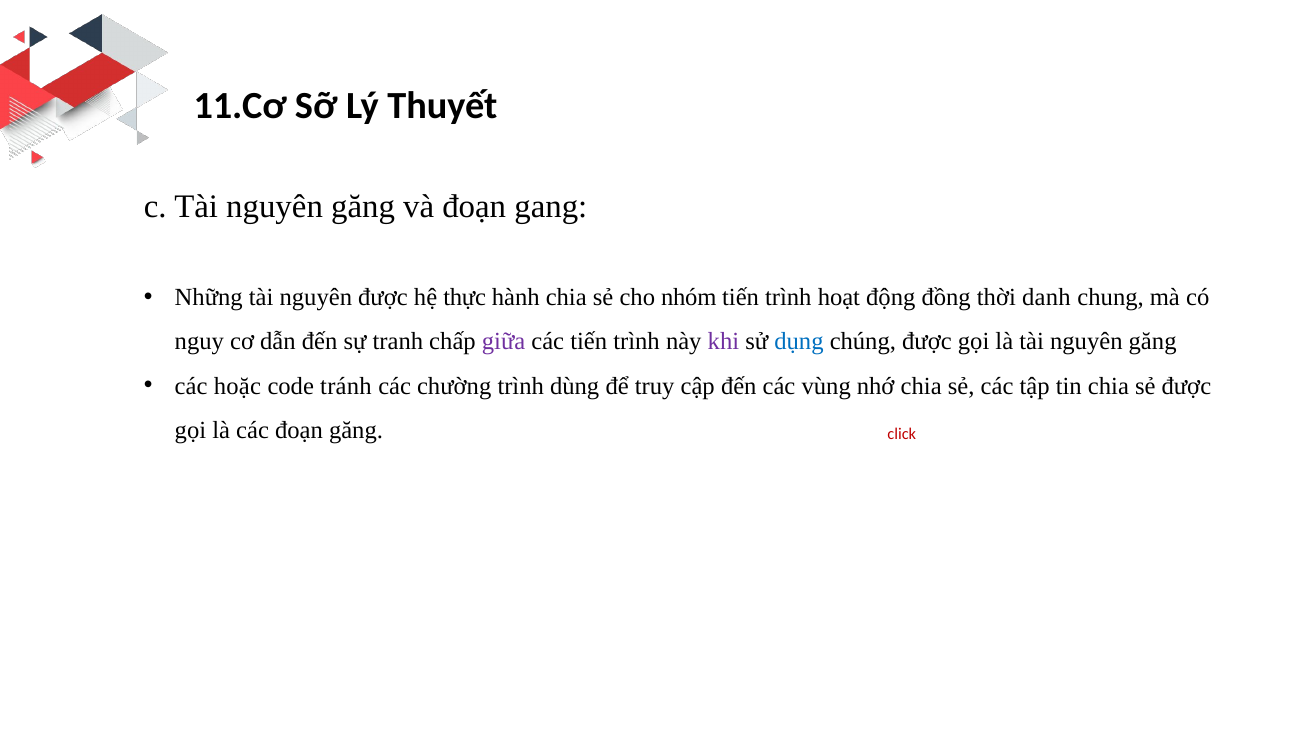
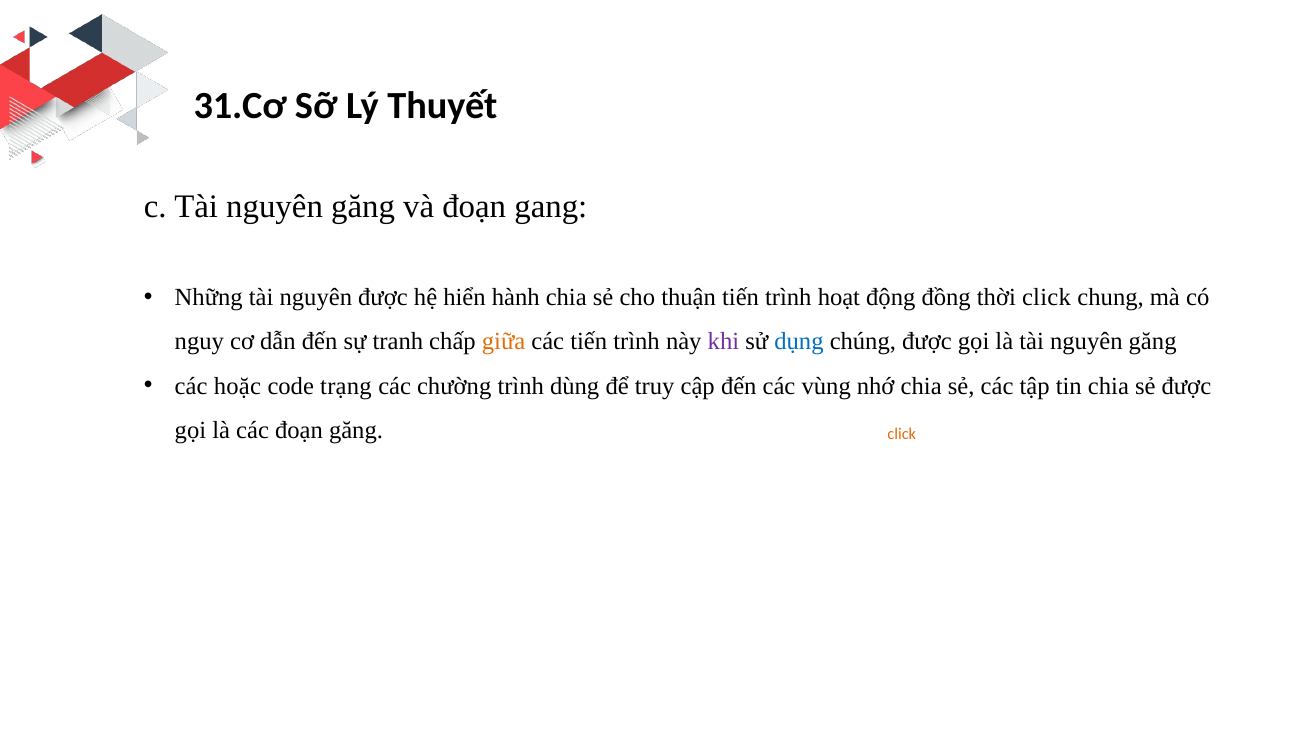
11.Cơ: 11.Cơ -> 31.Cơ
thực: thực -> hiển
nhóm: nhóm -> thuận
thời danh: danh -> click
giữa colour: purple -> orange
tránh: tránh -> trạng
click at (902, 434) colour: red -> orange
